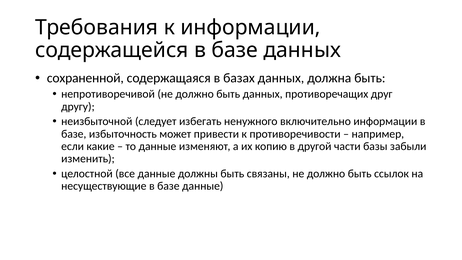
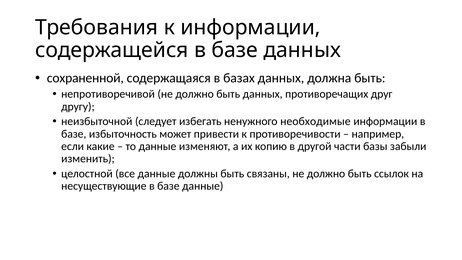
включительно: включительно -> необходимые
